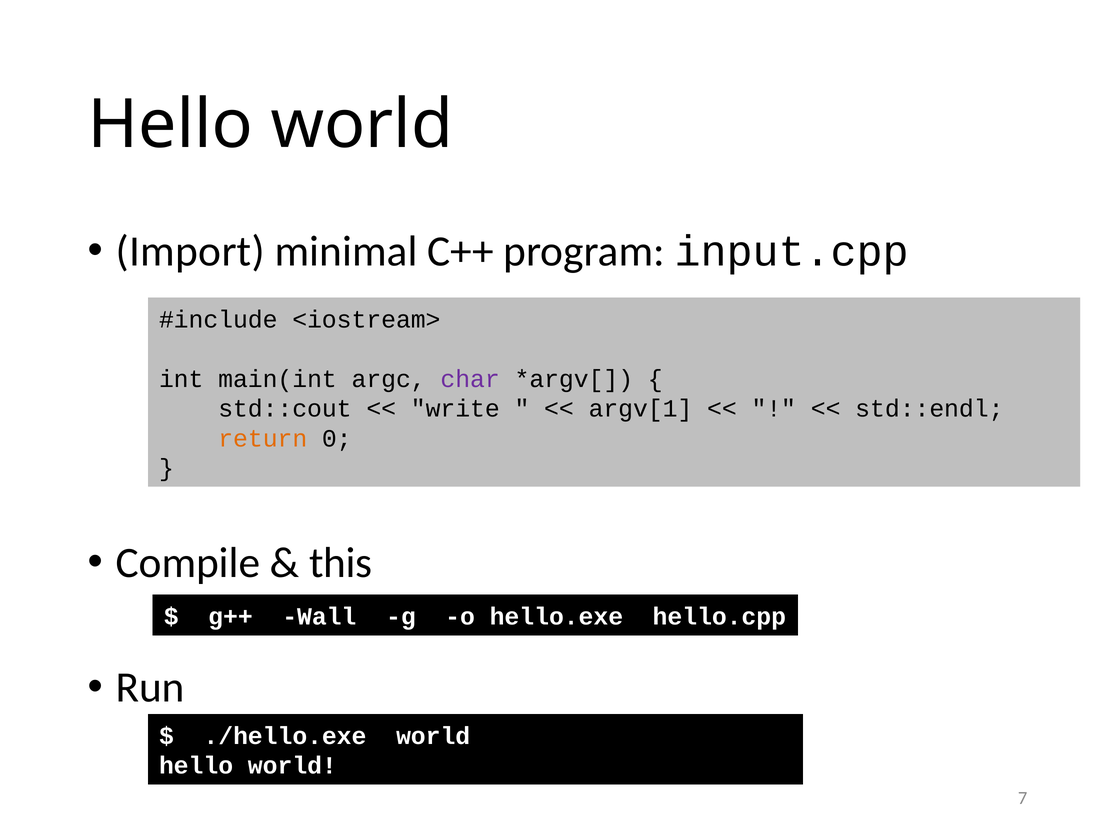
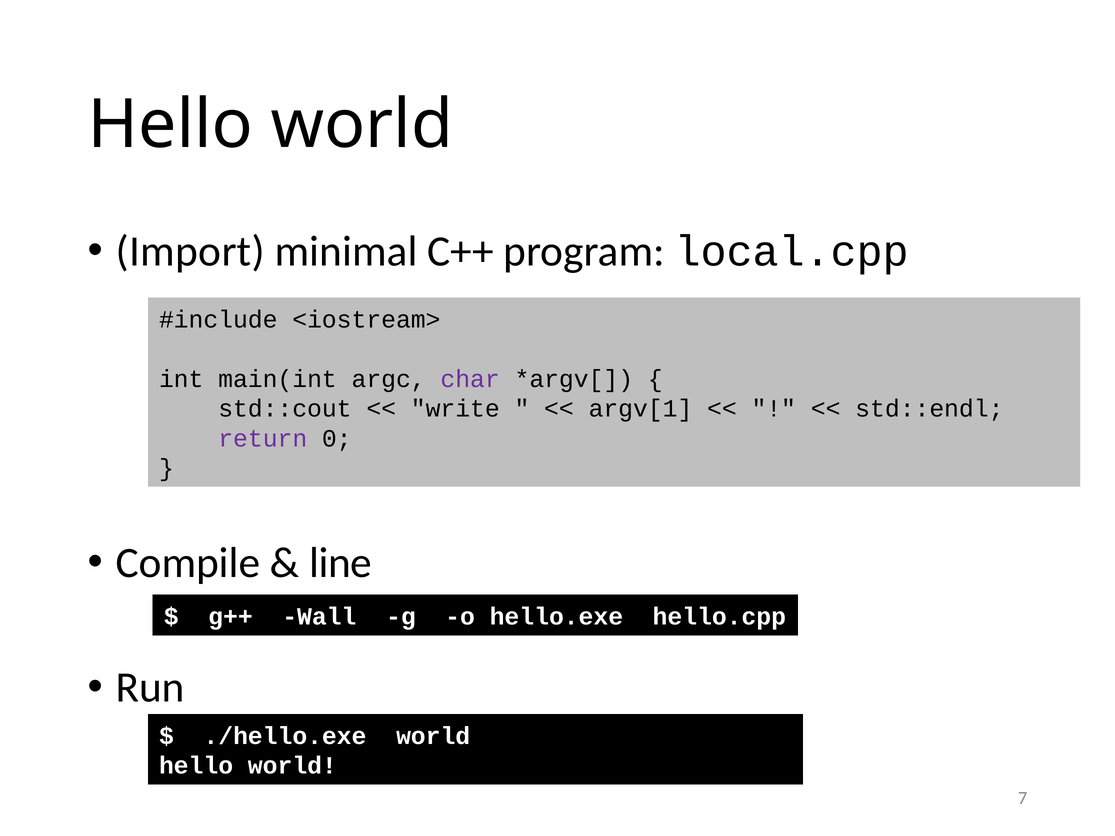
input.cpp: input.cpp -> local.cpp
return colour: orange -> purple
this: this -> line
